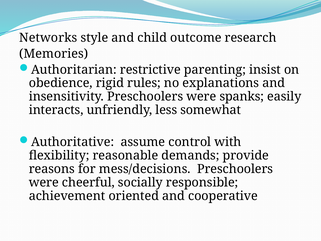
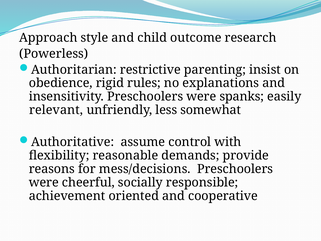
Networks: Networks -> Approach
Memories: Memories -> Powerless
interacts: interacts -> relevant
